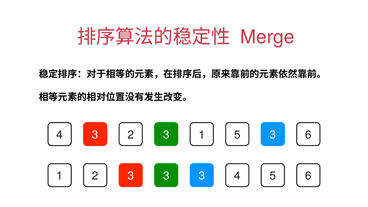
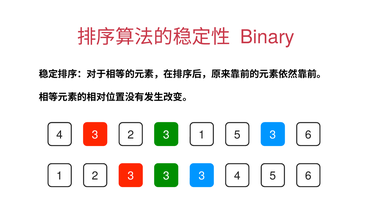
Merge: Merge -> Binary
